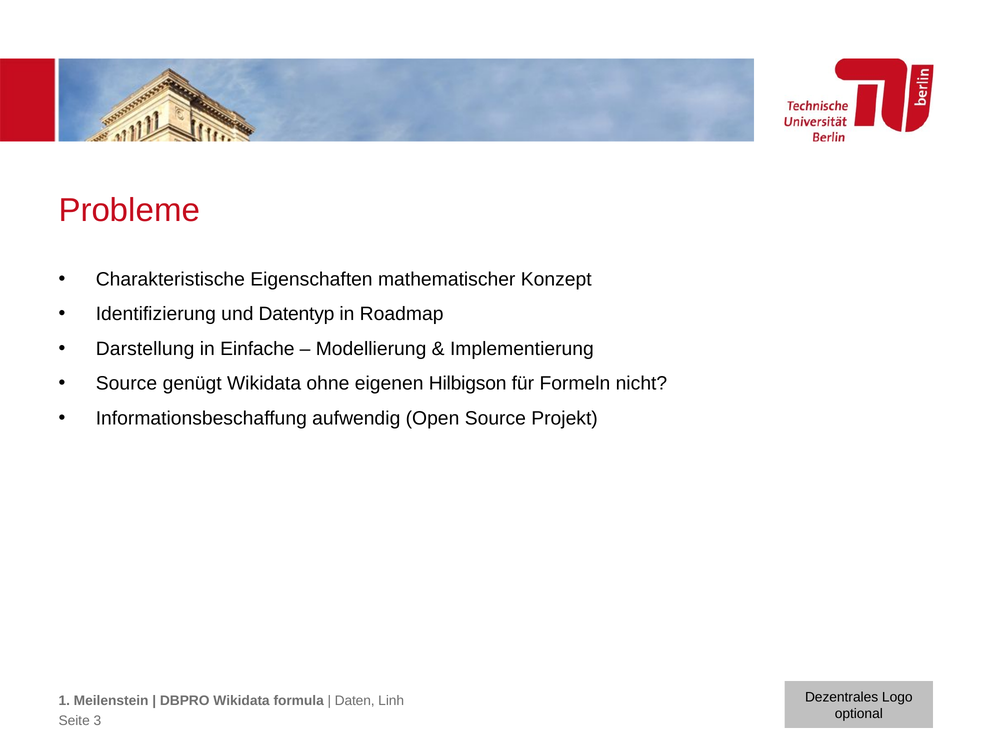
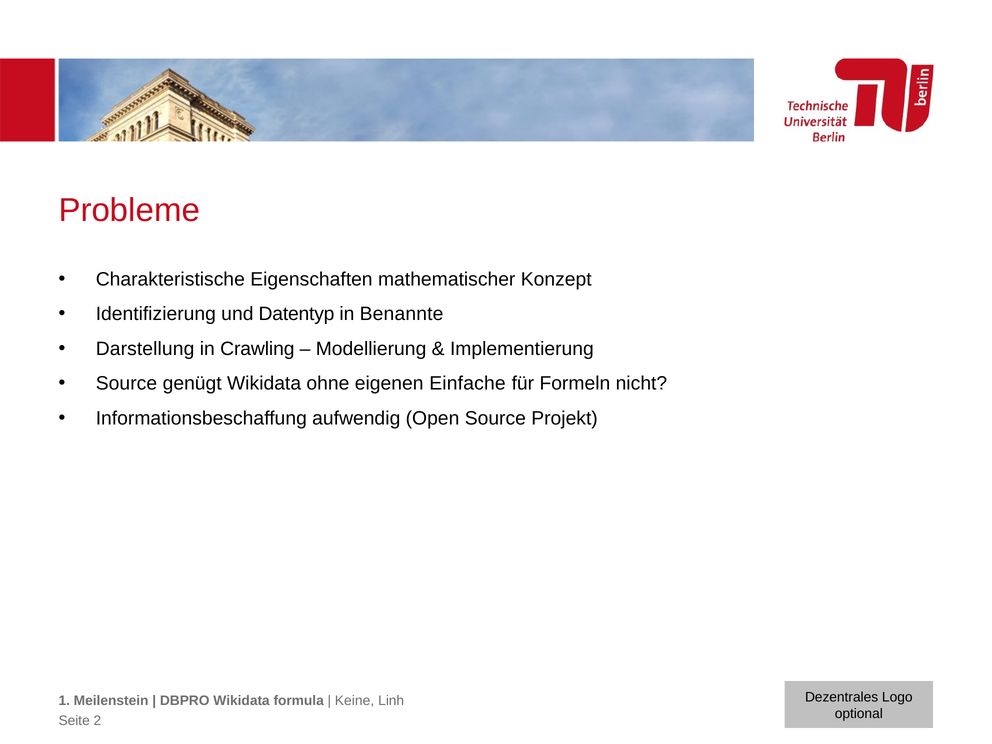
Roadmap: Roadmap -> Benannte
Einfache: Einfache -> Crawling
Hilbigson: Hilbigson -> Einfache
Daten: Daten -> Keine
3: 3 -> 2
